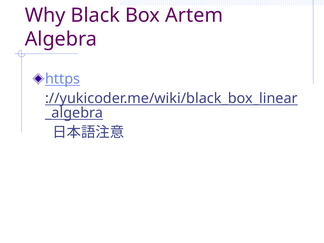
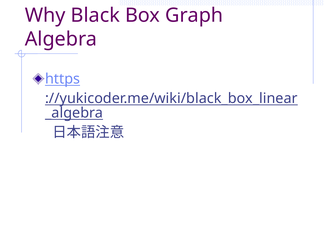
Artem: Artem -> Graph
